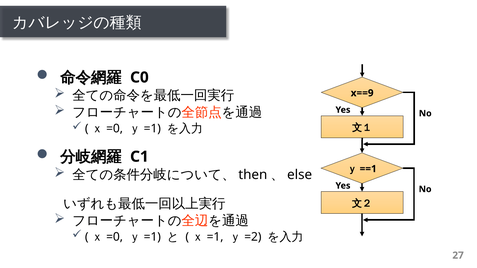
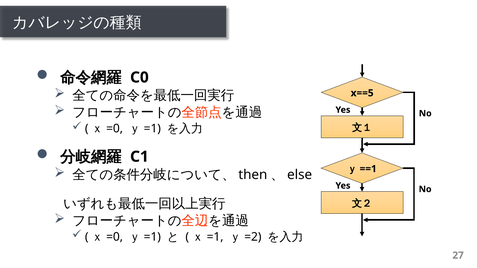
x==9: x==9 -> x==5
